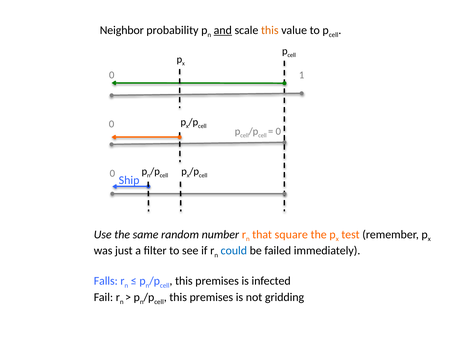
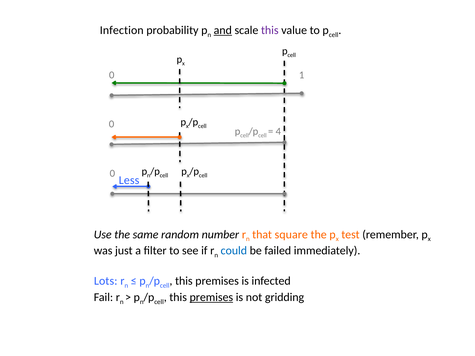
Neighbor: Neighbor -> Infection
this at (270, 30) colour: orange -> purple
0 at (278, 131): 0 -> 4
Ship: Ship -> Less
Falls: Falls -> Lots
premises at (211, 297) underline: none -> present
